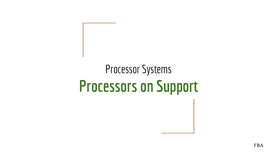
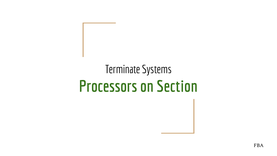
Processor: Processor -> Terminate
Support: Support -> Section
